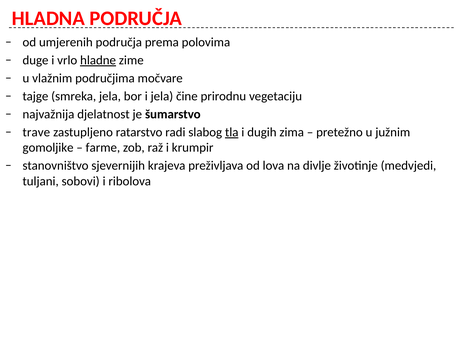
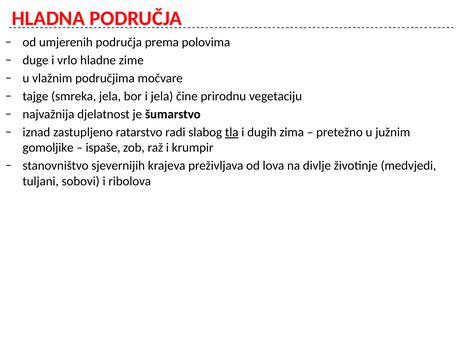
hladne underline: present -> none
trave: trave -> iznad
farme: farme -> ispaše
